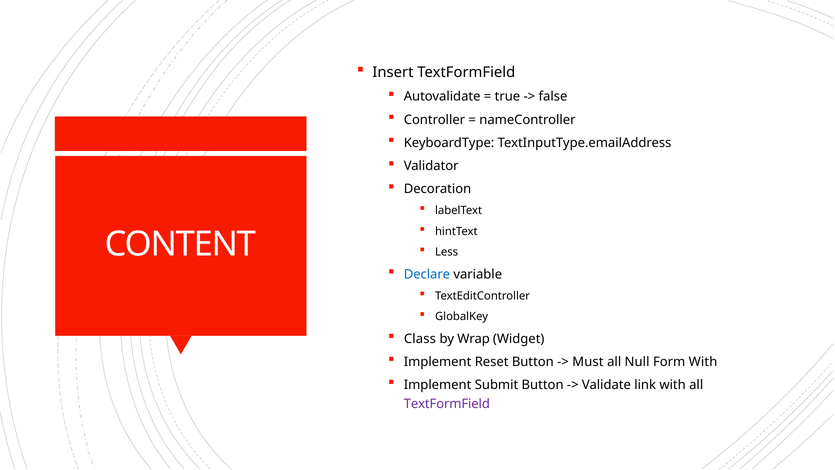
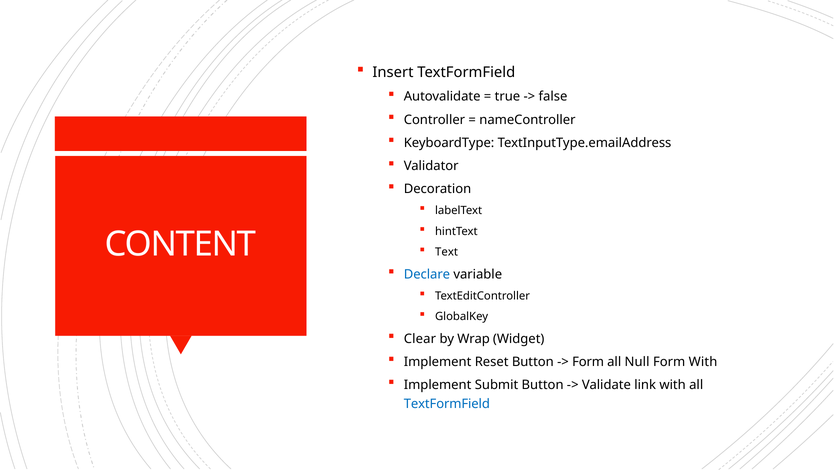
Less: Less -> Text
Class: Class -> Clear
Must at (588, 362): Must -> Form
TextFormField at (447, 404) colour: purple -> blue
